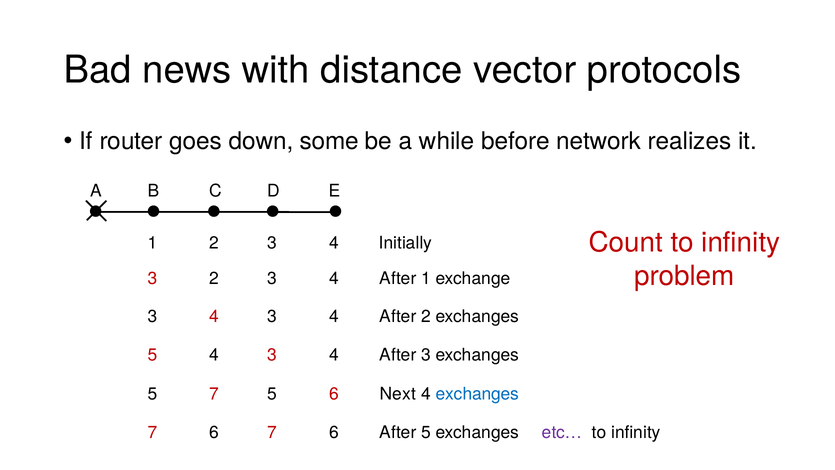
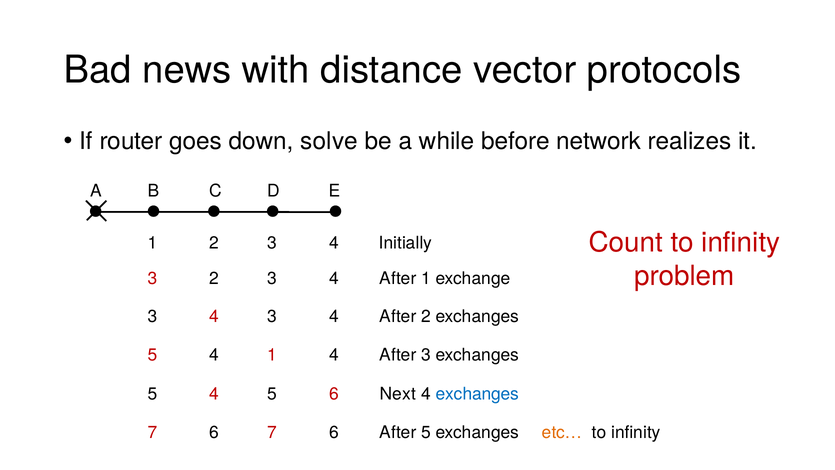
some: some -> solve
5 4 3: 3 -> 1
7 at (214, 394): 7 -> 4
etc… colour: purple -> orange
